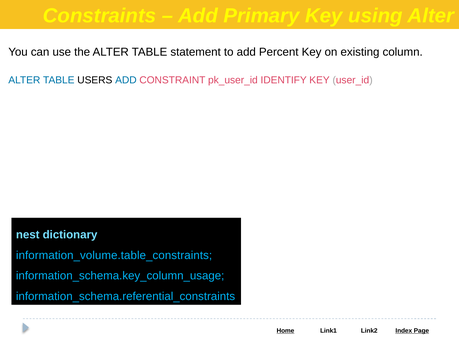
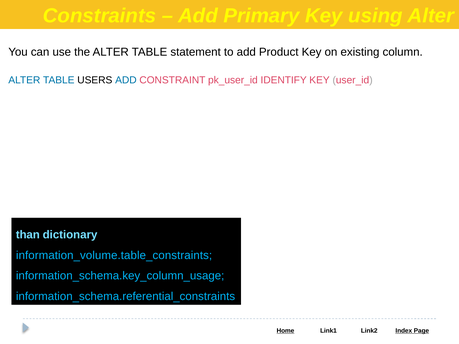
Percent: Percent -> Product
nest: nest -> than
